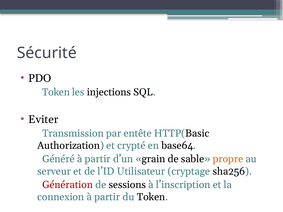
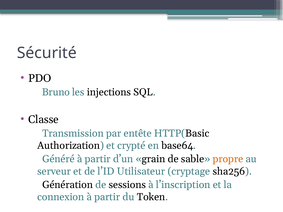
Token at (56, 92): Token -> Bruno
Eviter: Eviter -> Classe
Génération colour: red -> black
